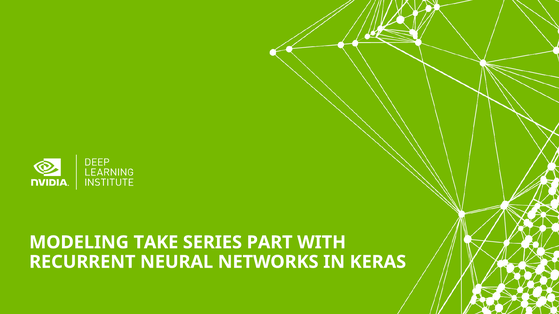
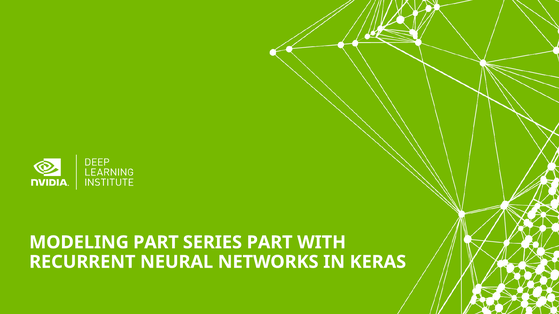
MODELING TAKE: TAKE -> PART
